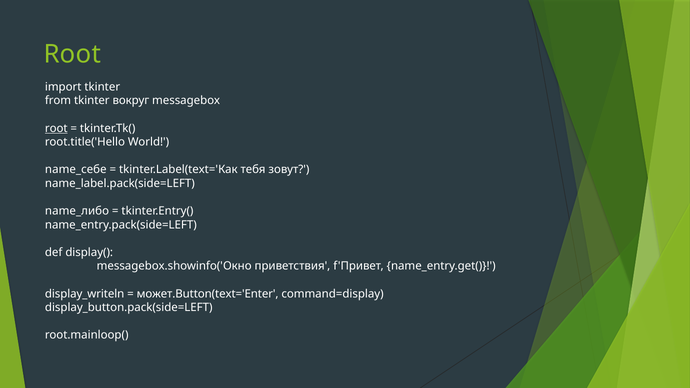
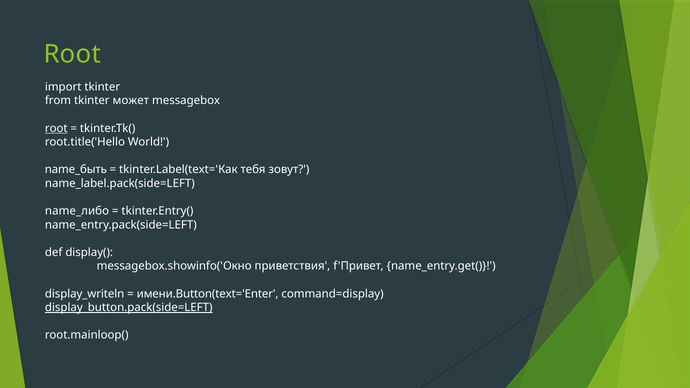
вокруг: вокруг -> может
name_себе: name_себе -> name_быть
может.Button(text='Enter: может.Button(text='Enter -> имени.Button(text='Enter
display_button.pack(side=LEFT underline: none -> present
